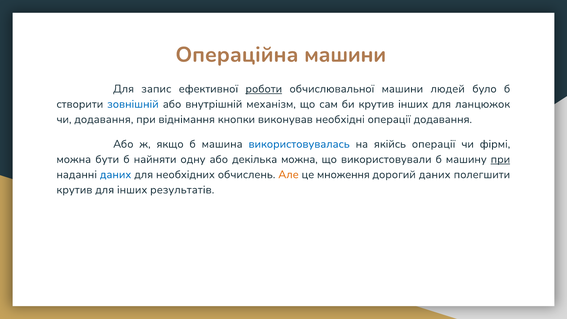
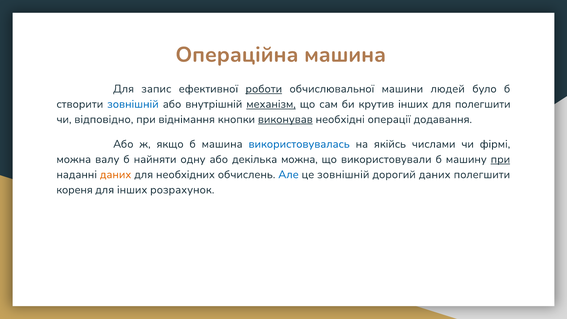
Операційна машини: машини -> машина
механізм underline: none -> present
для ланцюжок: ланцюжок -> полегшити
чи додавання: додавання -> відповідно
виконував underline: none -> present
якійсь операції: операції -> числами
бути: бути -> валу
даних at (116, 175) colour: blue -> orange
Але colour: orange -> blue
це множення: множення -> зовнішній
крутив at (74, 190): крутив -> кореня
результатів: результатів -> розрахунок
